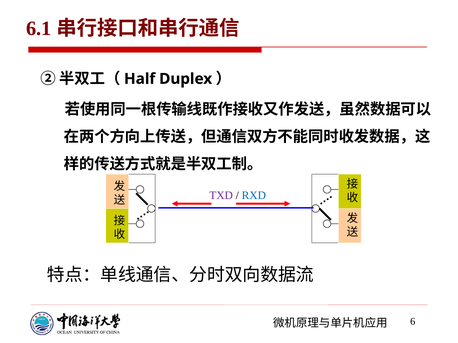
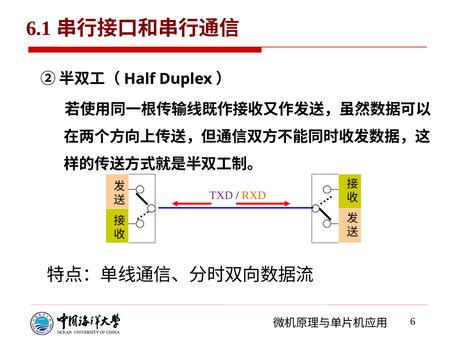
RXD colour: blue -> orange
